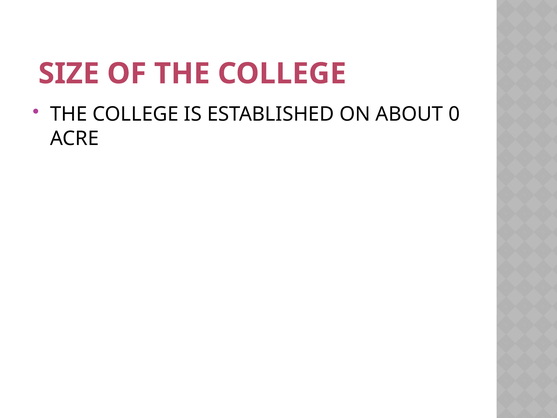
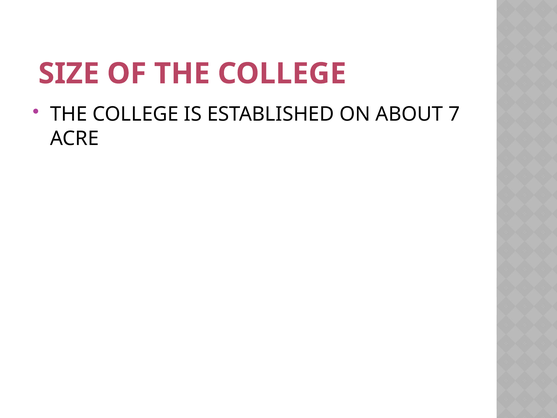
0: 0 -> 7
